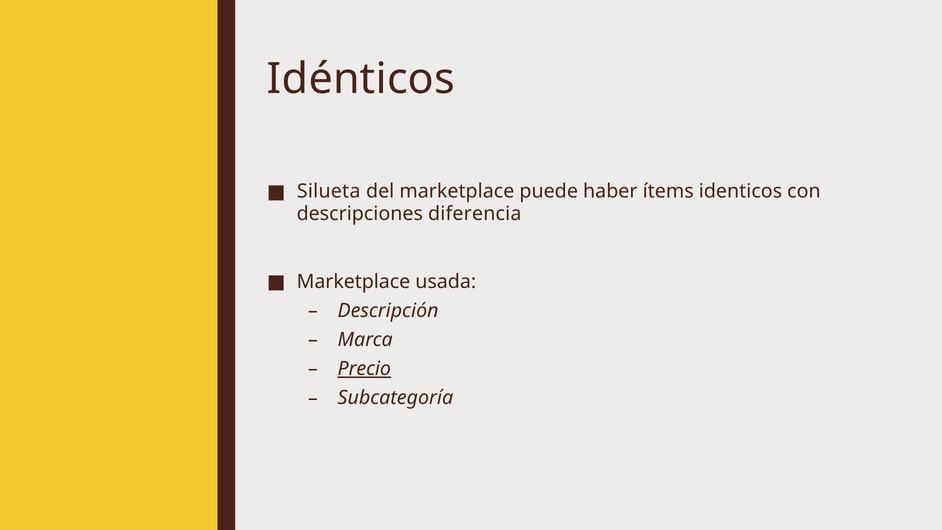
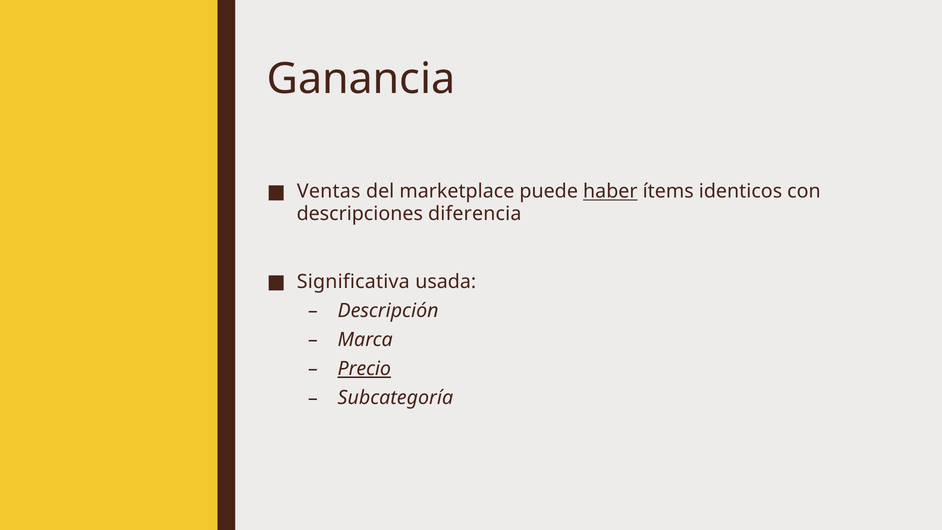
Idénticos: Idénticos -> Ganancia
Silueta: Silueta -> Ventas
haber underline: none -> present
Marketplace at (353, 282): Marketplace -> Significativa
